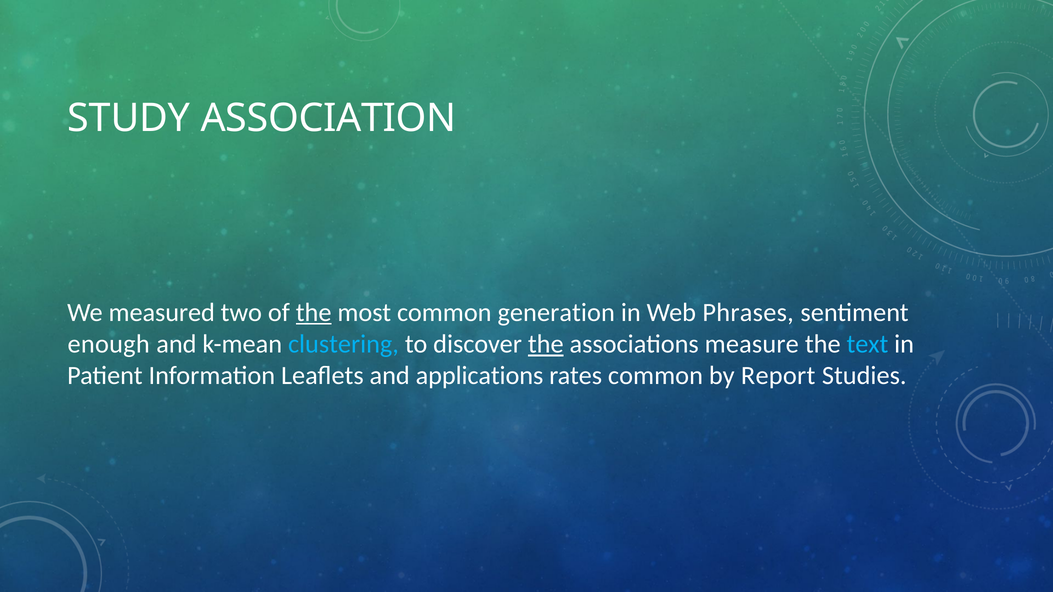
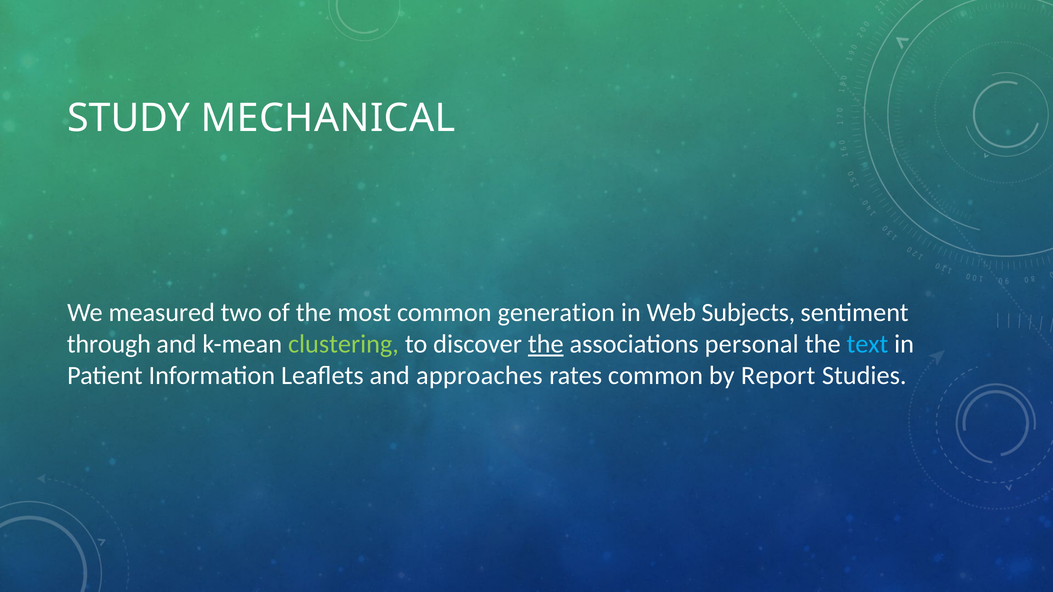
ASSOCIATION: ASSOCIATION -> MECHANICAL
the at (314, 313) underline: present -> none
Phrases: Phrases -> Subjects
enough: enough -> through
clustering colour: light blue -> light green
measure: measure -> personal
applications: applications -> approaches
